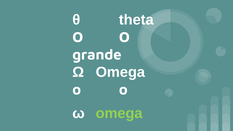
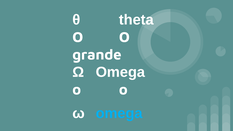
omega at (119, 113) colour: light green -> light blue
